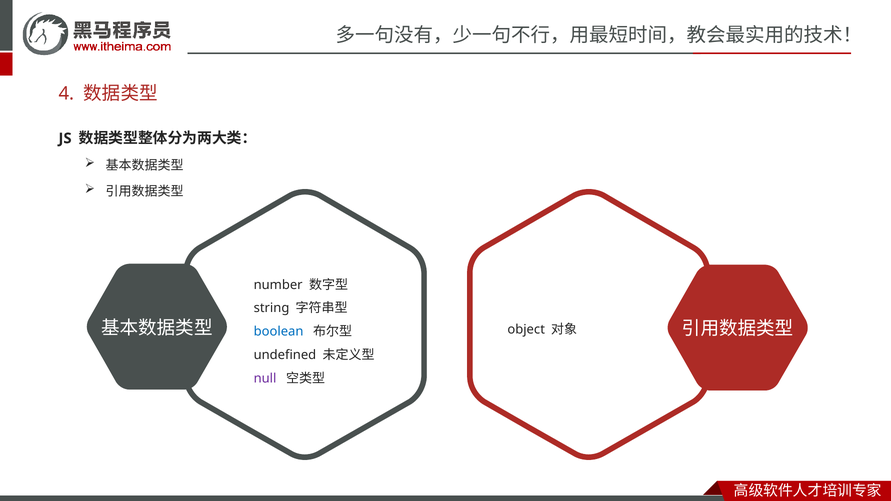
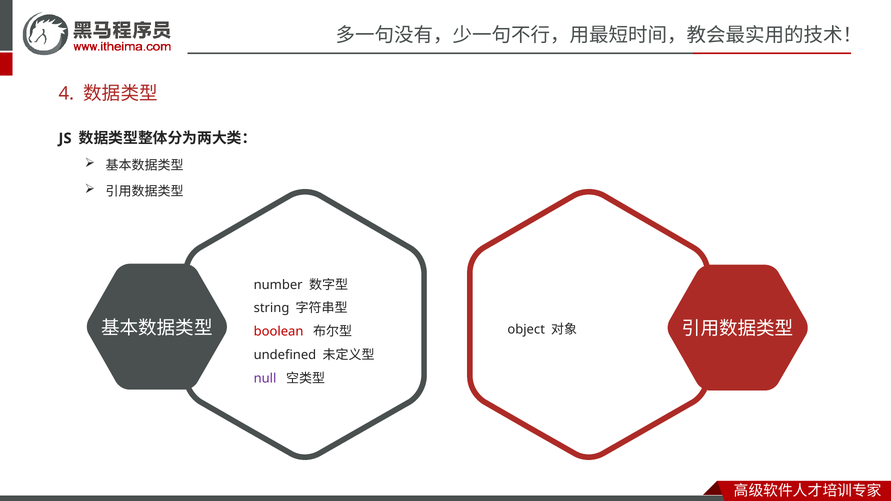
boolean colour: blue -> red
